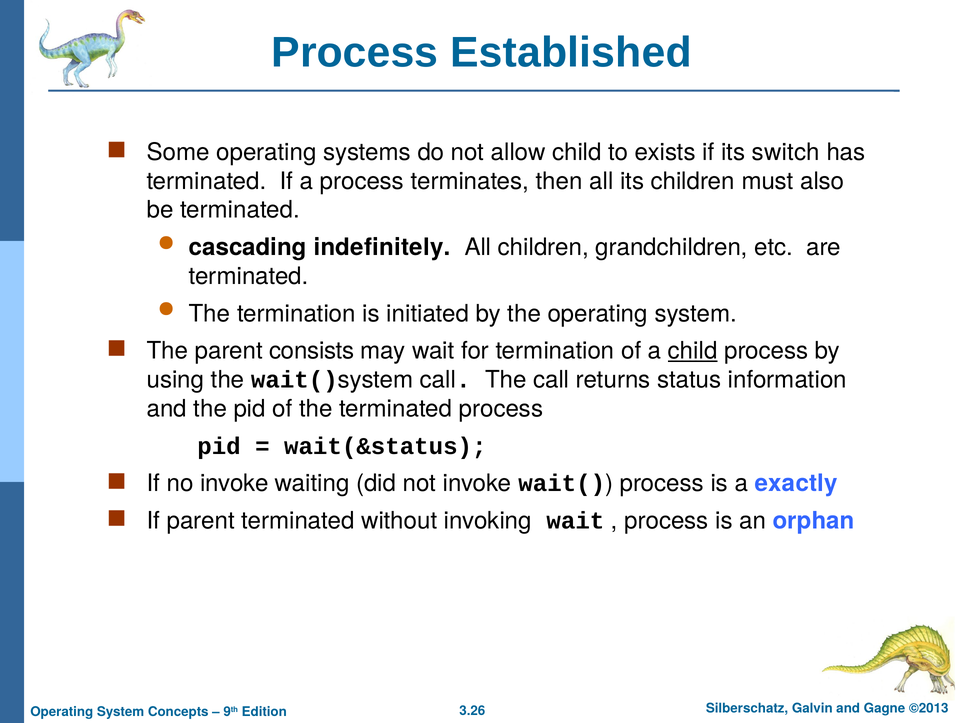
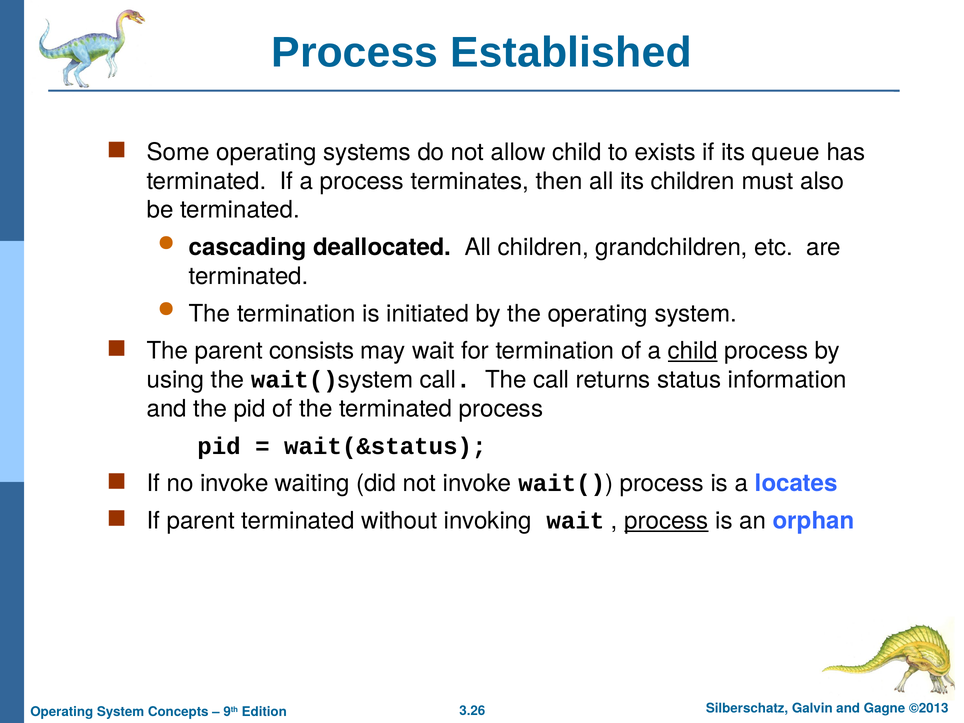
switch: switch -> queue
indefinitely: indefinitely -> deallocated
exactly: exactly -> locates
process at (666, 521) underline: none -> present
